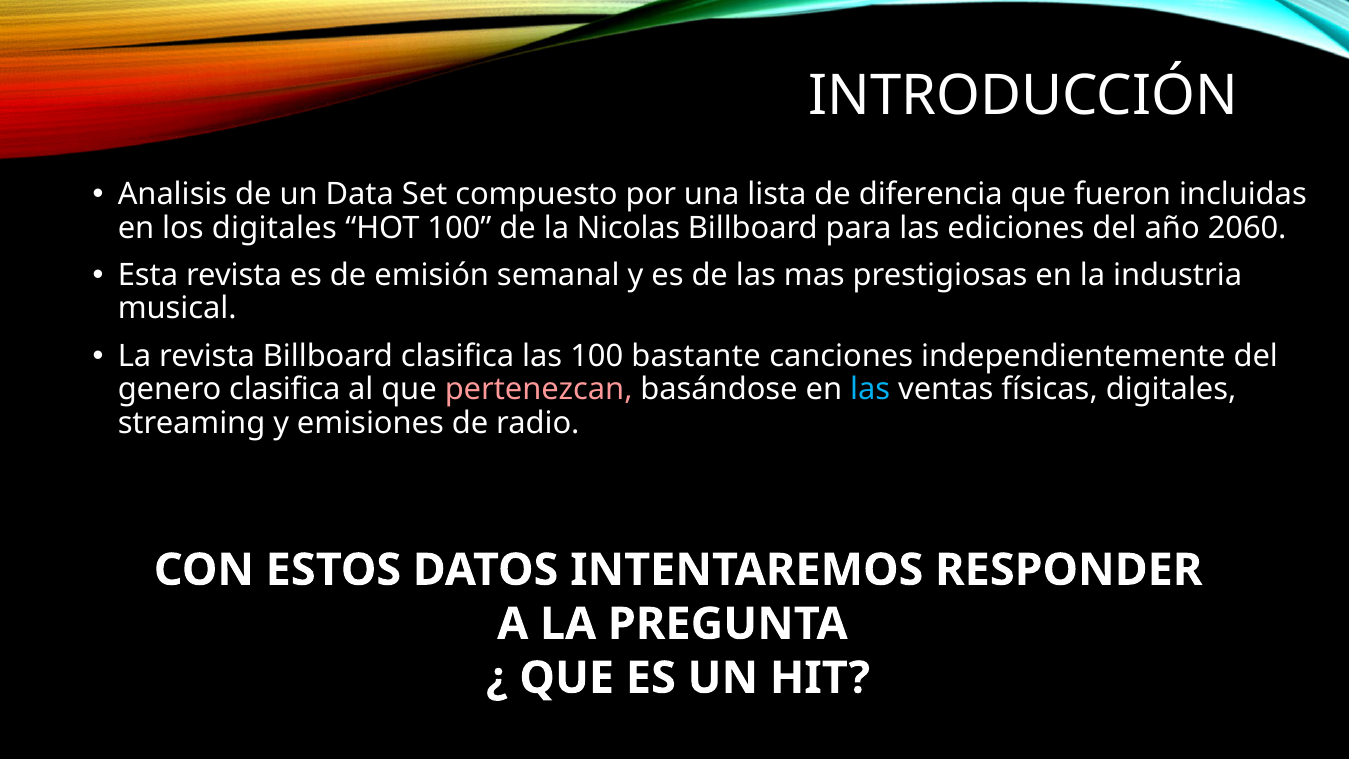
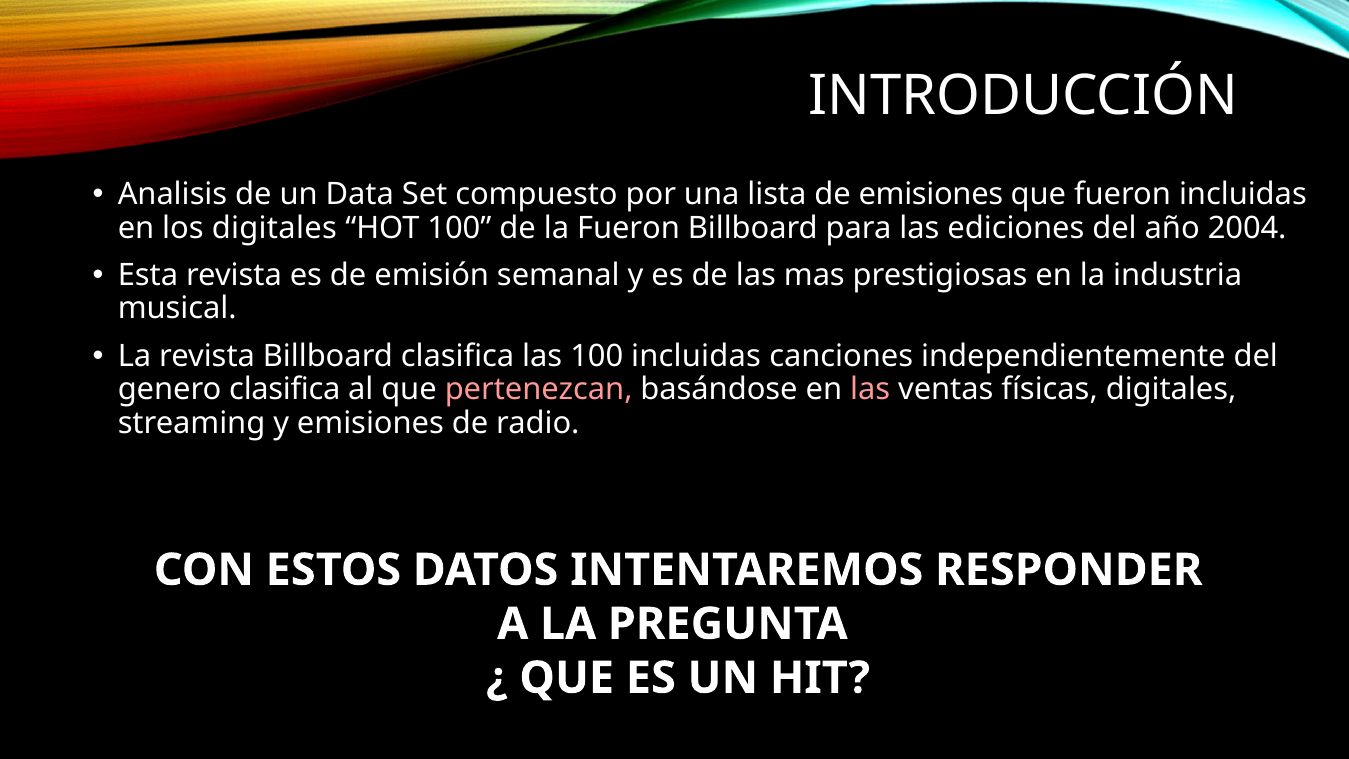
de diferencia: diferencia -> emisiones
la Nicolas: Nicolas -> Fueron
2060: 2060 -> 2004
100 bastante: bastante -> incluidas
las at (870, 390) colour: light blue -> pink
